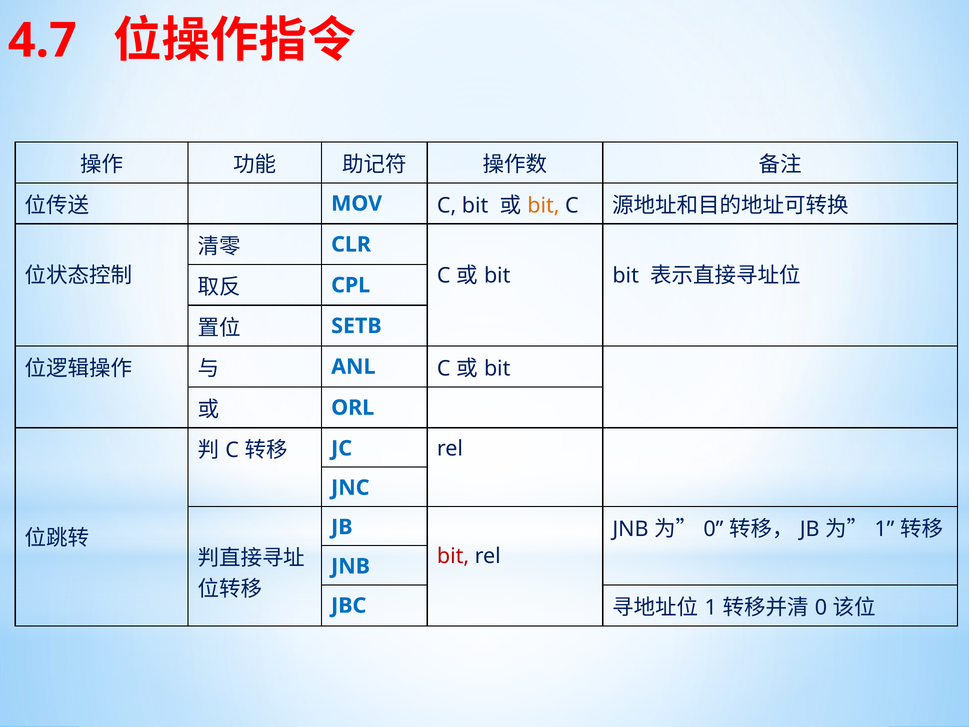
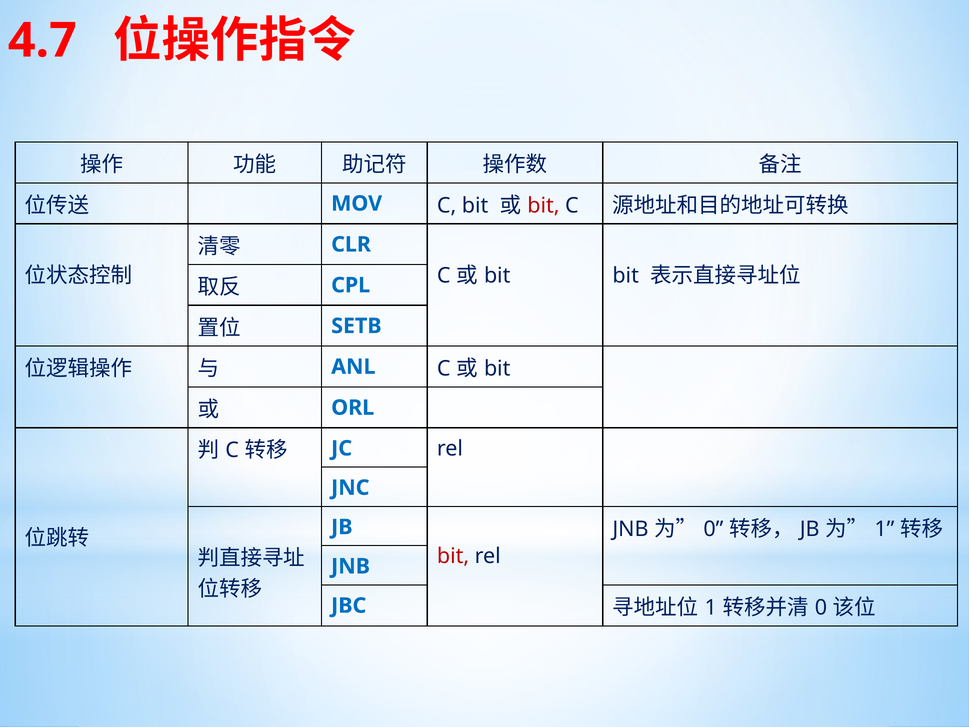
bit at (543, 205) colour: orange -> red
